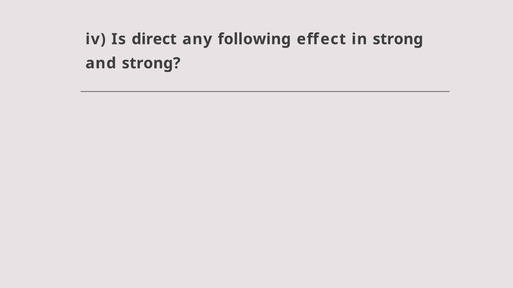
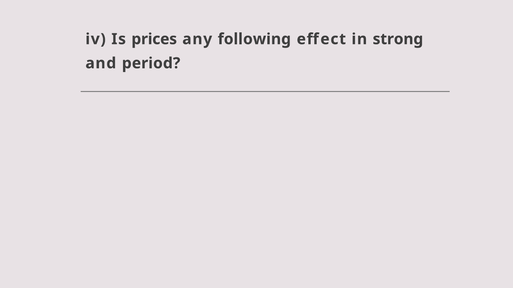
direct: direct -> prices
and strong: strong -> period
